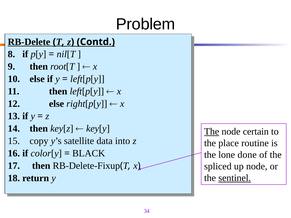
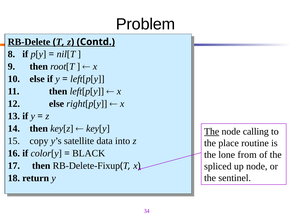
certain: certain -> calling
done: done -> from
sentinel underline: present -> none
